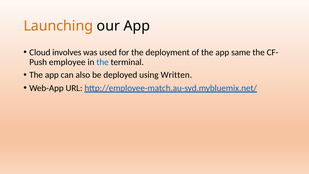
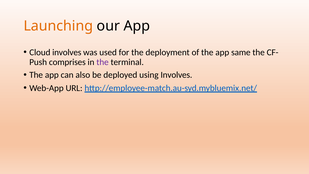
employee: employee -> comprises
the at (103, 62) colour: blue -> purple
using Written: Written -> Involves
